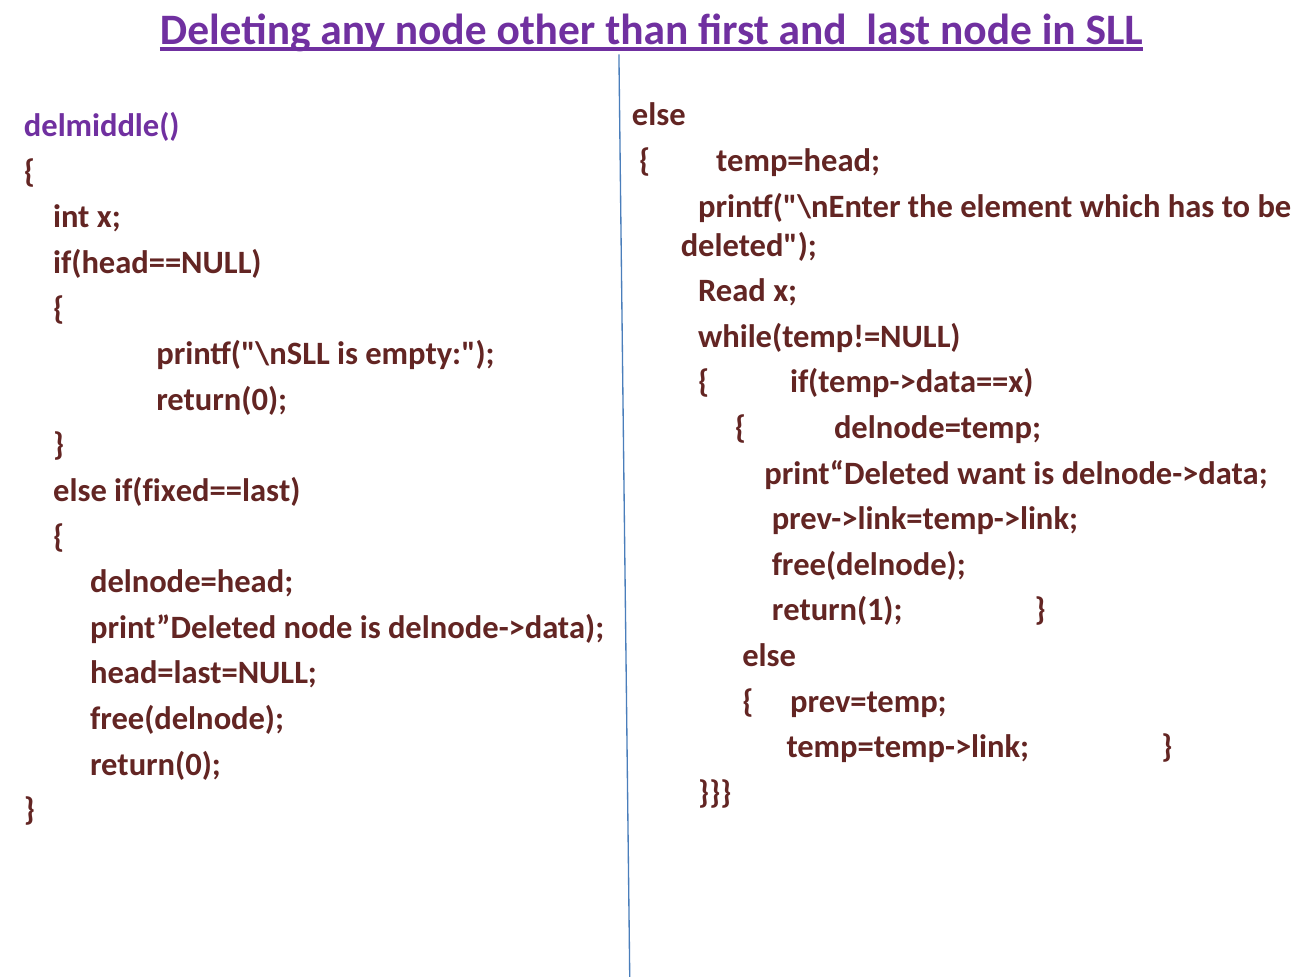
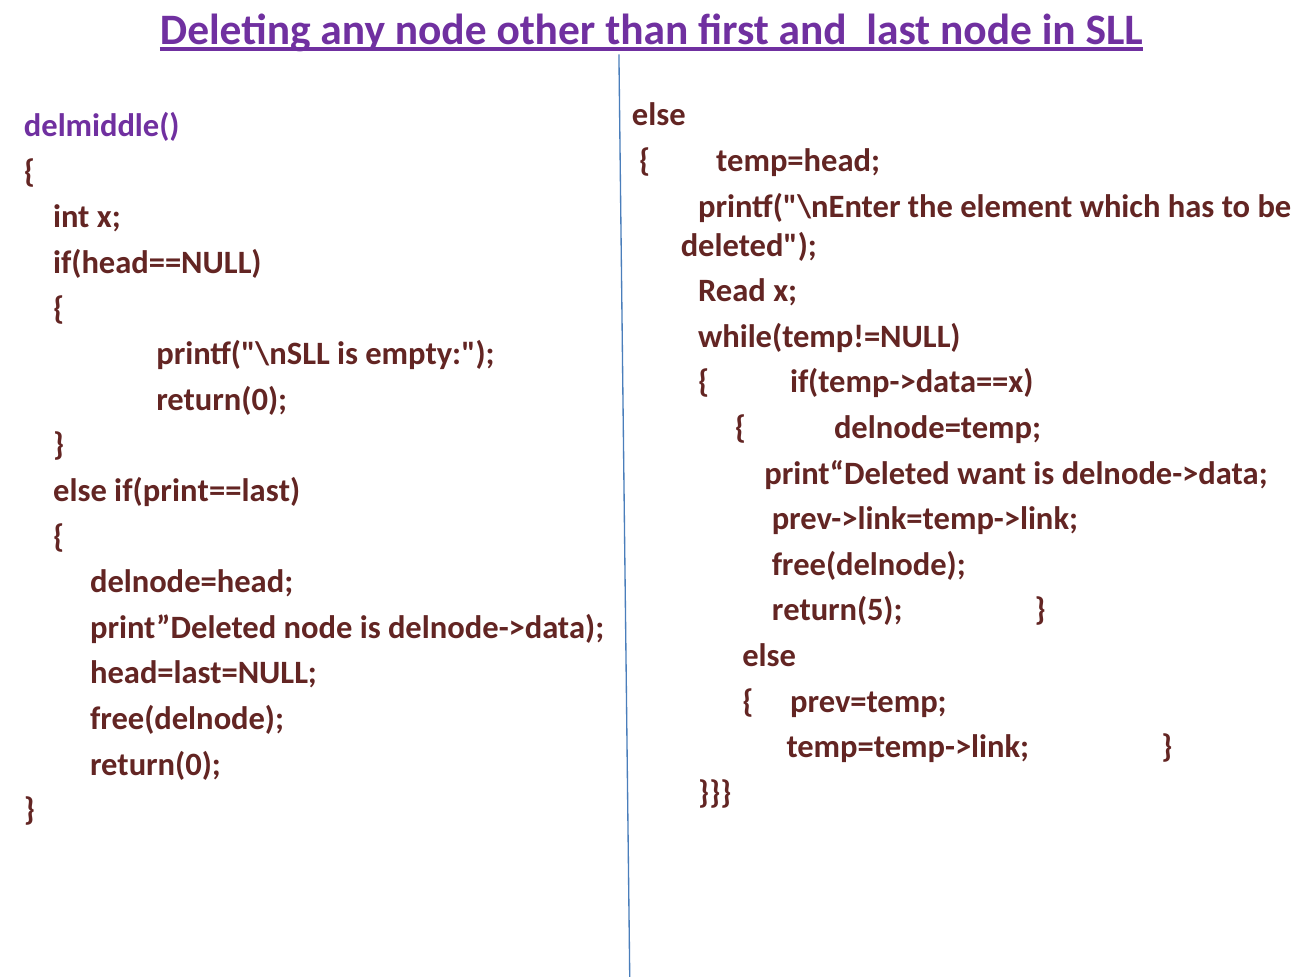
if(fixed==last: if(fixed==last -> if(print==last
return(1: return(1 -> return(5
